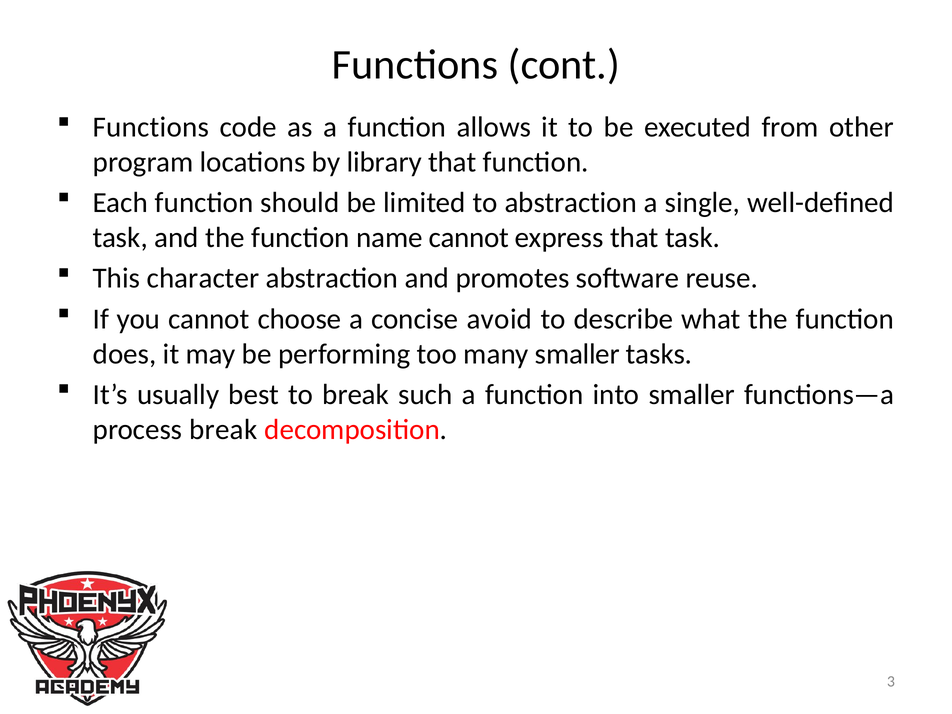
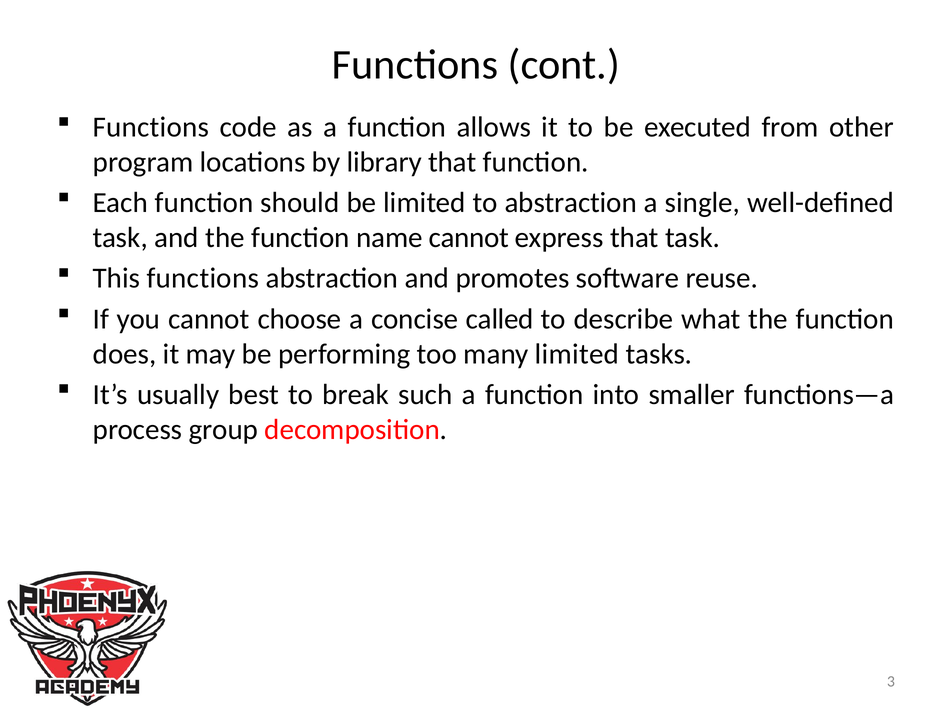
This character: character -> functions
avoid: avoid -> called
many smaller: smaller -> limited
process break: break -> group
